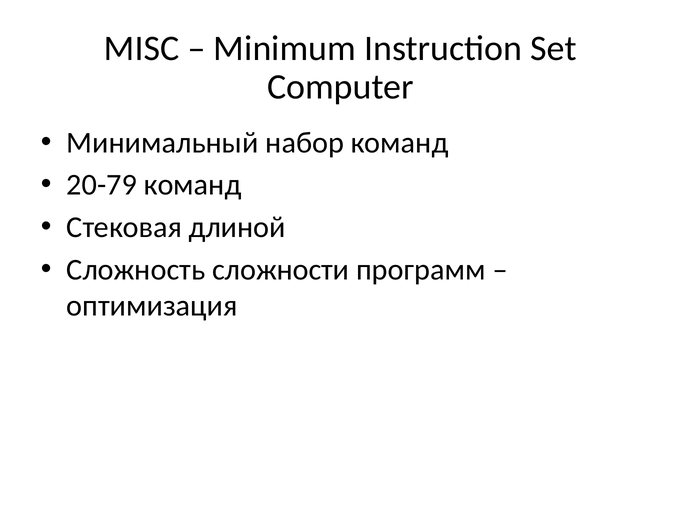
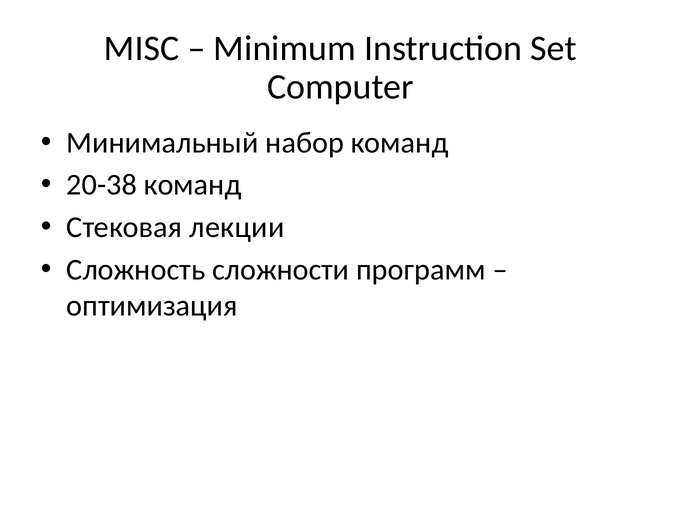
20-79: 20-79 -> 20-38
длиной: длиной -> лекции
